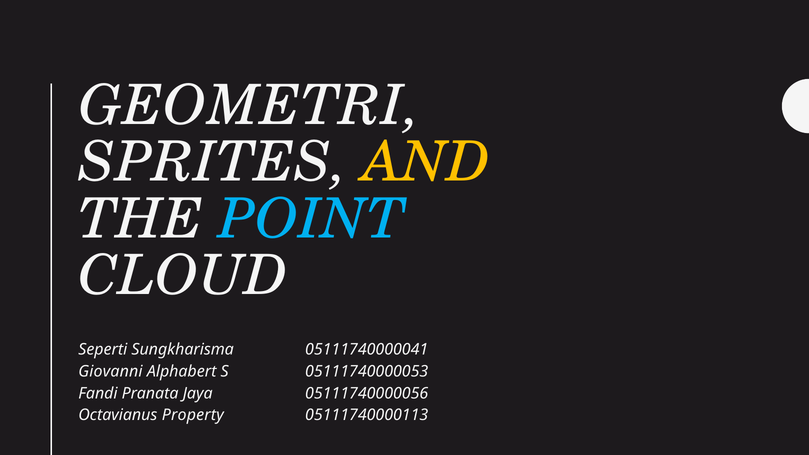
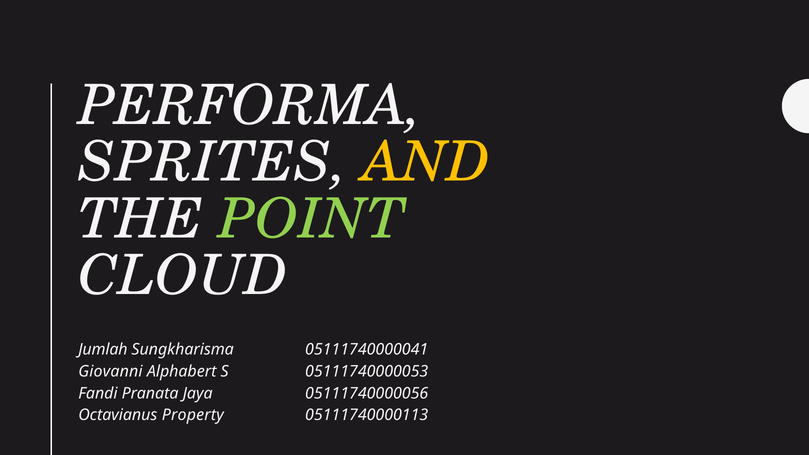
GEOMETRI: GEOMETRI -> PERFORMA
POINT colour: light blue -> light green
Seperti: Seperti -> Jumlah
